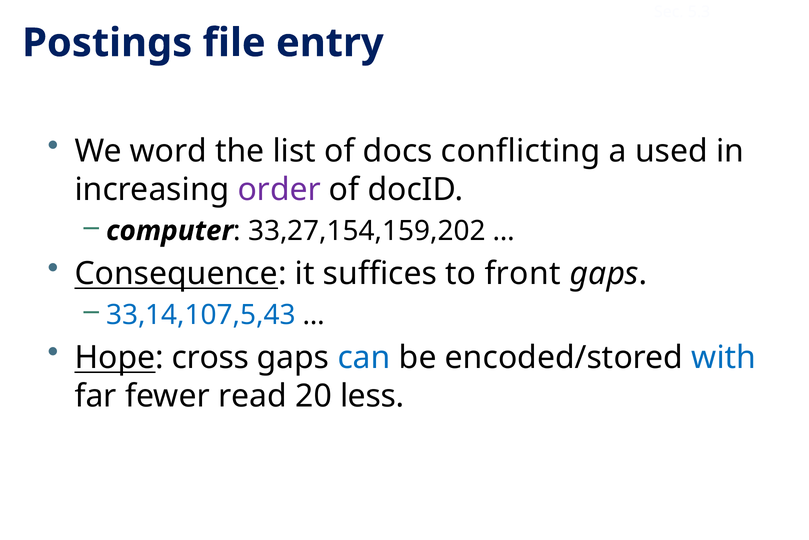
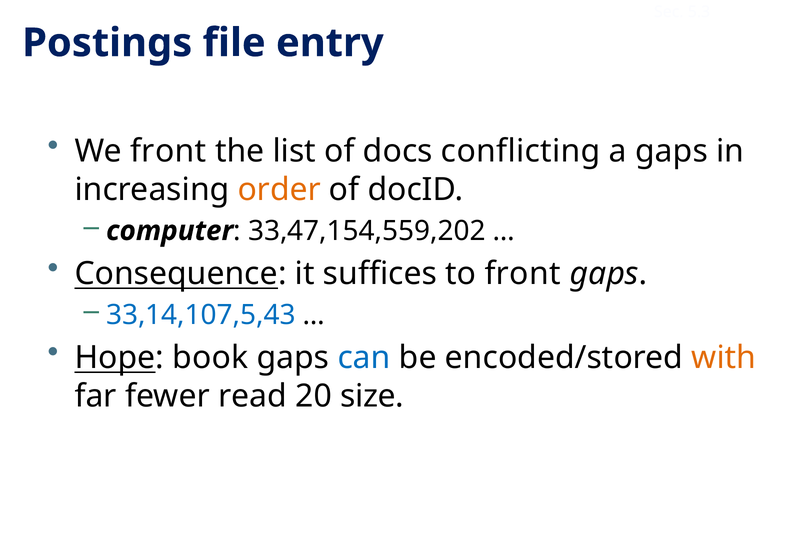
We word: word -> front
a used: used -> gaps
order colour: purple -> orange
33,27,154,159,202: 33,27,154,159,202 -> 33,47,154,559,202
cross: cross -> book
with colour: blue -> orange
less: less -> size
